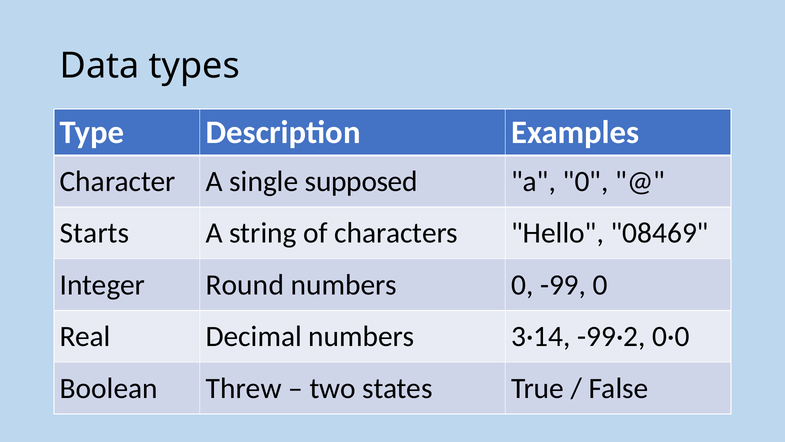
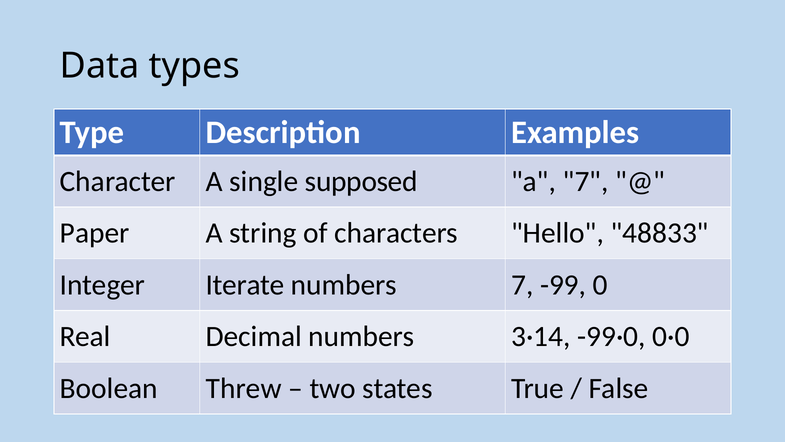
a 0: 0 -> 7
Starts: Starts -> Paper
08469: 08469 -> 48833
Round: Round -> Iterate
numbers 0: 0 -> 7
-99·2: -99·2 -> -99·0
